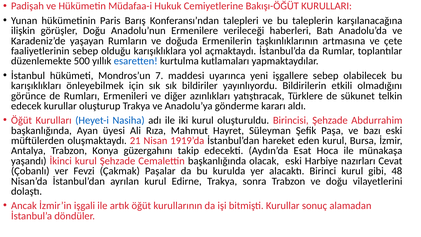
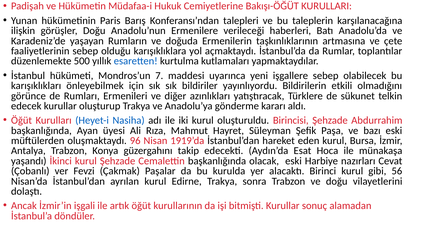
21: 21 -> 96
48: 48 -> 56
